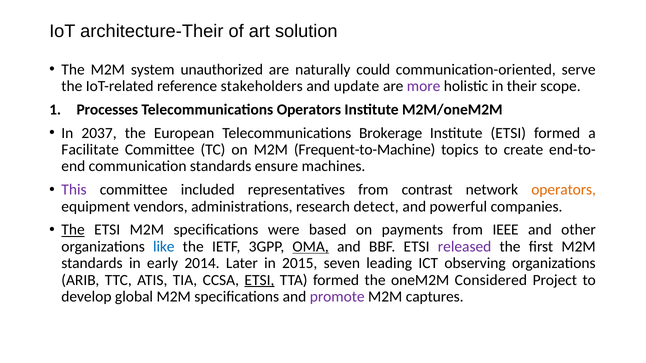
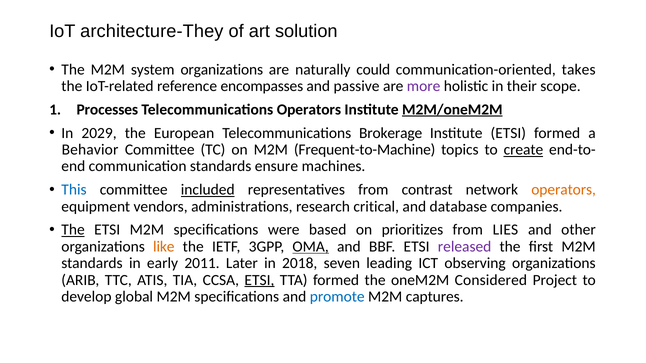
architecture-Their: architecture-Their -> architecture-They
system unauthorized: unauthorized -> organizations
serve: serve -> takes
stakeholders: stakeholders -> encompasses
update: update -> passive
M2M/oneM2M underline: none -> present
2037: 2037 -> 2029
Facilitate: Facilitate -> Behavior
create underline: none -> present
This colour: purple -> blue
included underline: none -> present
detect: detect -> critical
powerful: powerful -> database
payments: payments -> prioritizes
IEEE: IEEE -> LIES
like colour: blue -> orange
2014: 2014 -> 2011
2015: 2015 -> 2018
promote colour: purple -> blue
